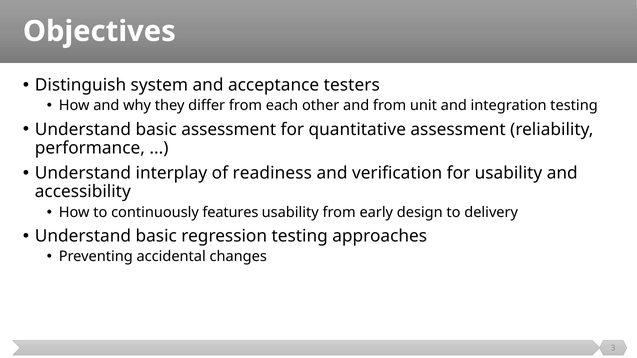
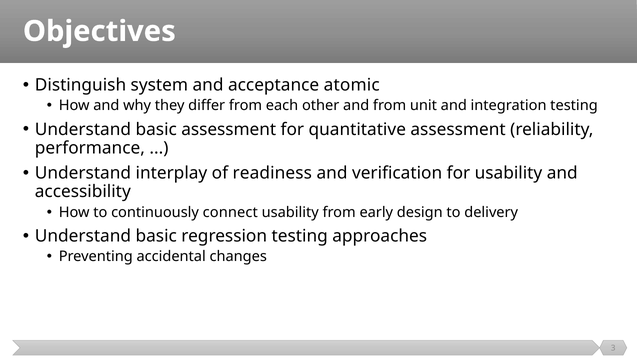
testers: testers -> atomic
features: features -> connect
